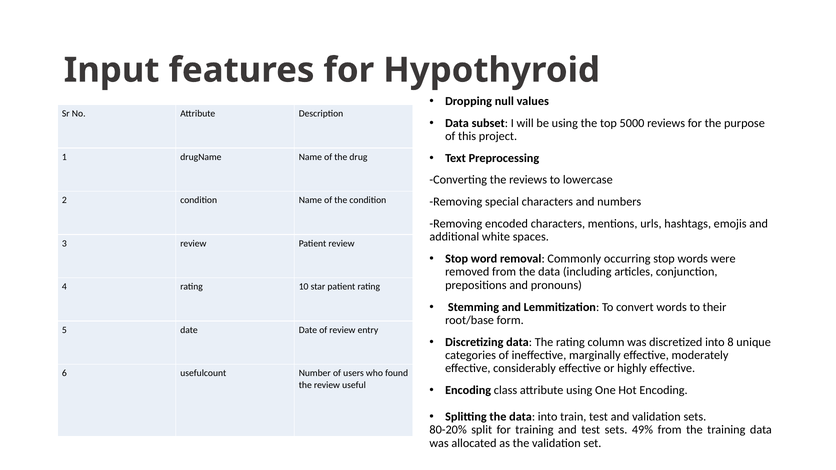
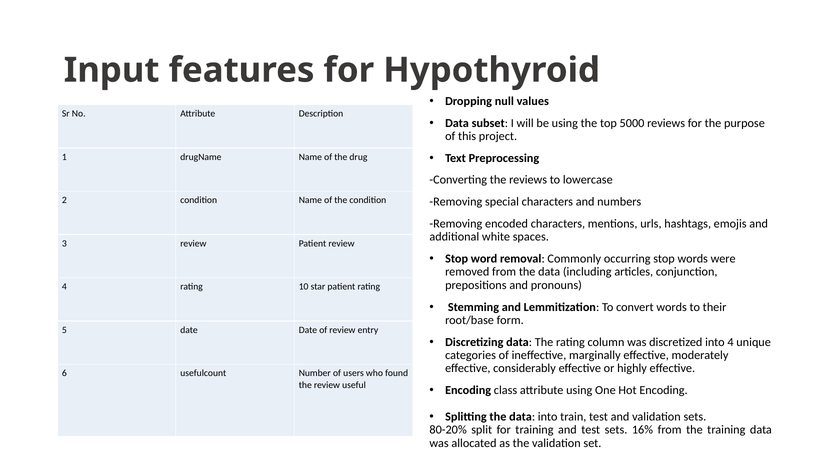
into 8: 8 -> 4
49%: 49% -> 16%
